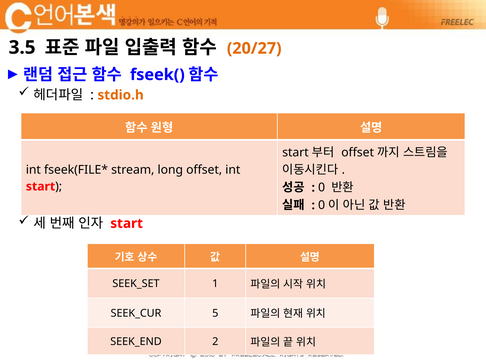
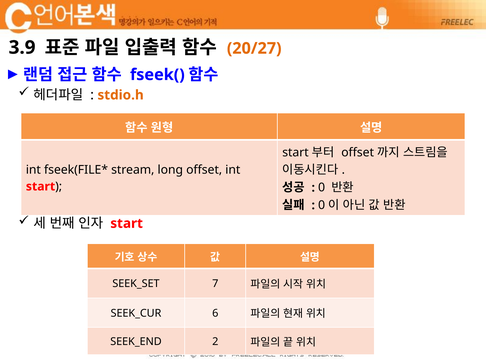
3.5: 3.5 -> 3.9
1: 1 -> 7
5: 5 -> 6
